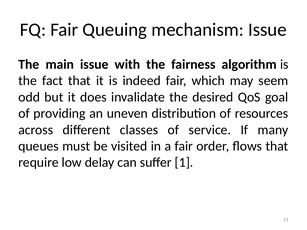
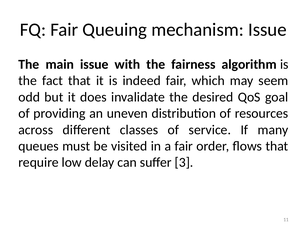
1: 1 -> 3
